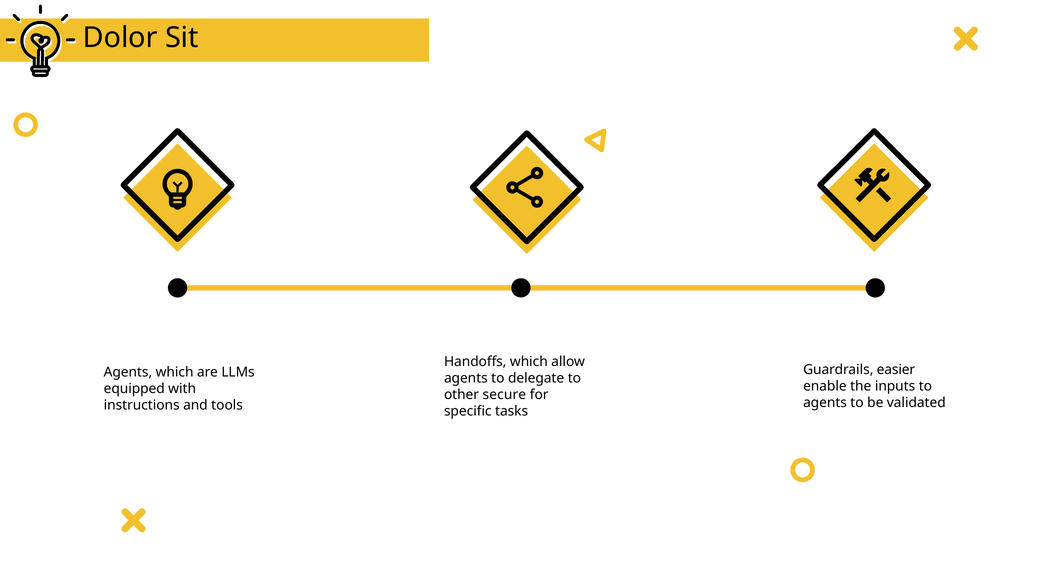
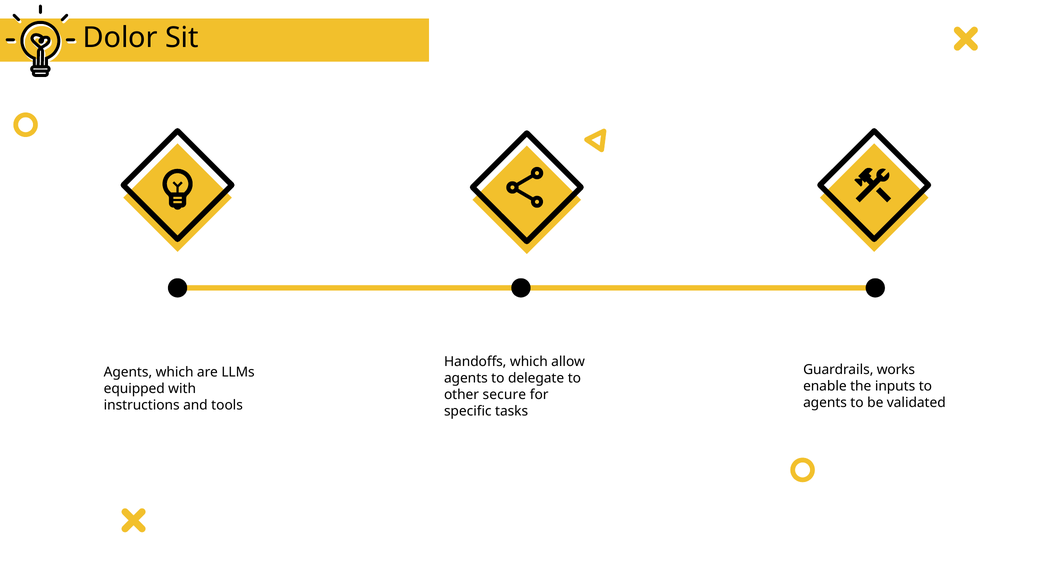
easier: easier -> works
